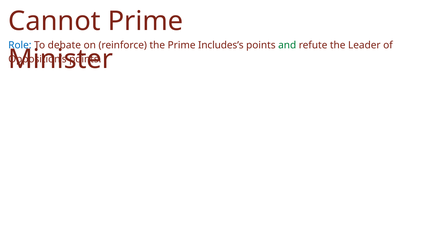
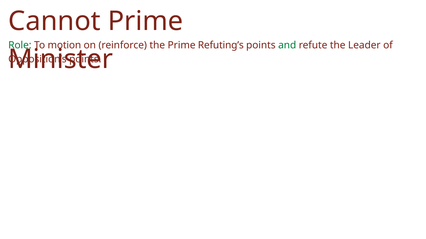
Role colour: blue -> green
debate: debate -> motion
Includes’s: Includes’s -> Refuting’s
